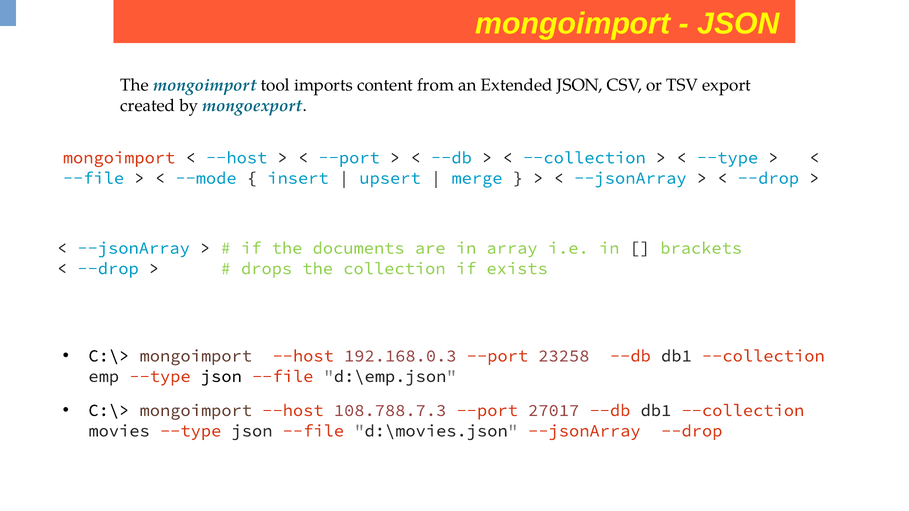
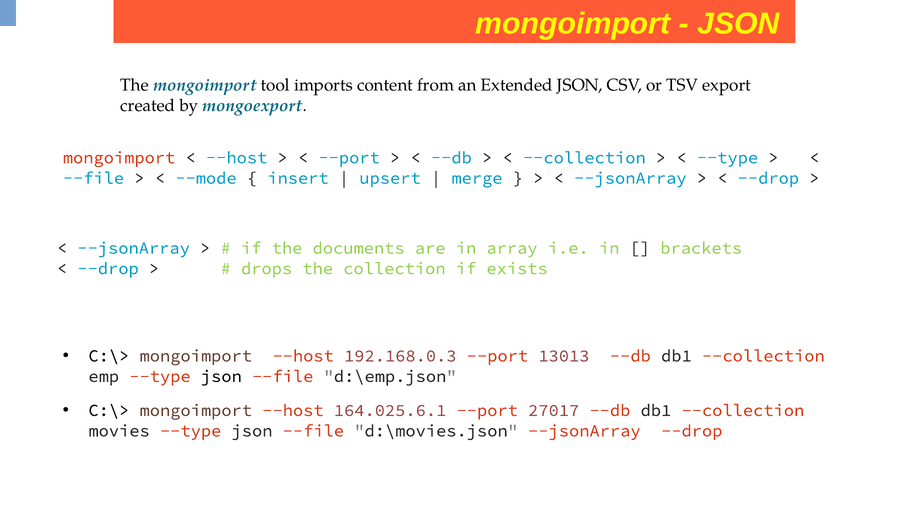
23258: 23258 -> 13013
108.788.7.3: 108.788.7.3 -> 164.025.6.1
